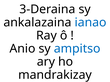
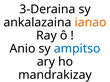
ianao colour: blue -> orange
